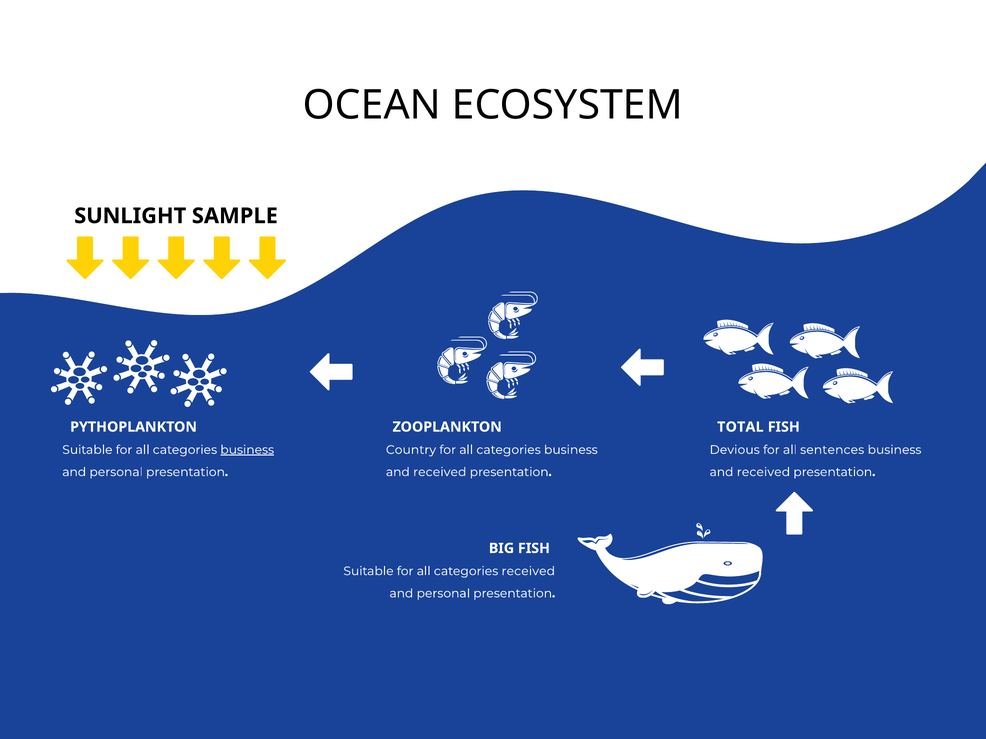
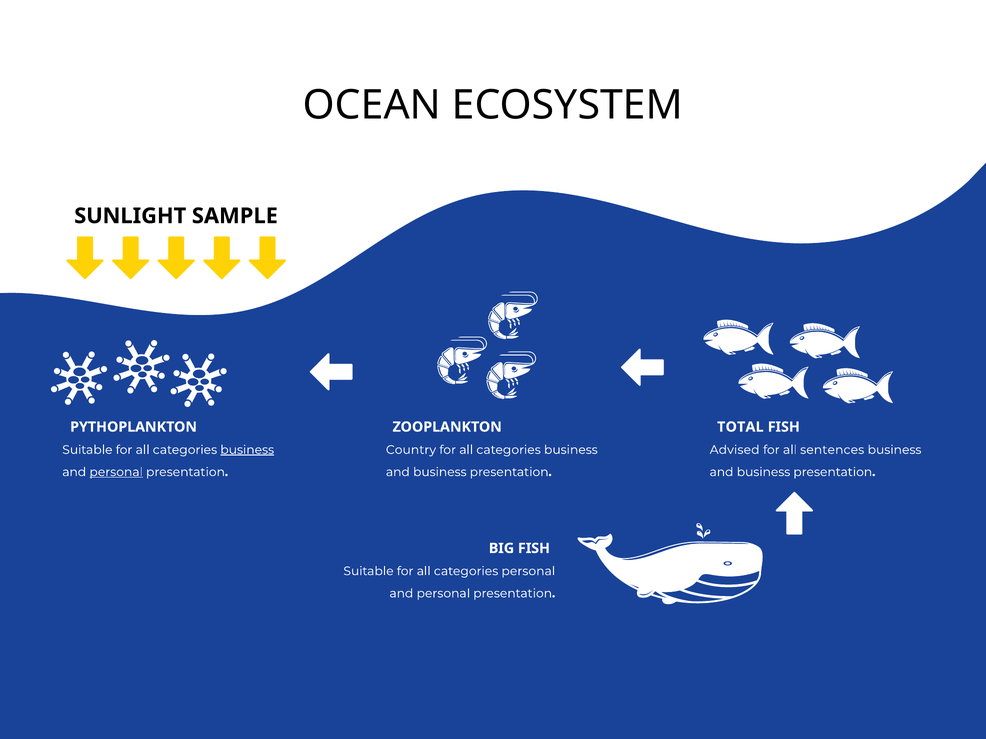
Devious: Devious -> Advised
personal at (116, 472) underline: none -> present
received at (440, 472): received -> business
received at (763, 472): received -> business
categories received: received -> personal
